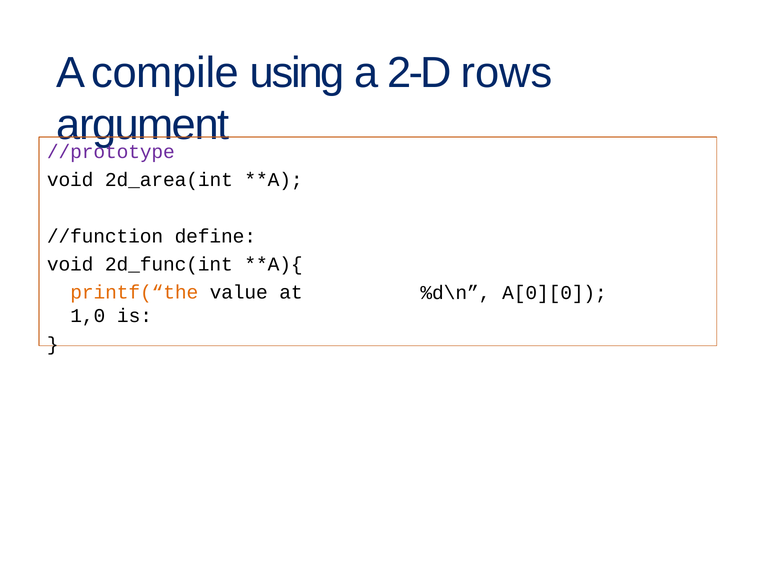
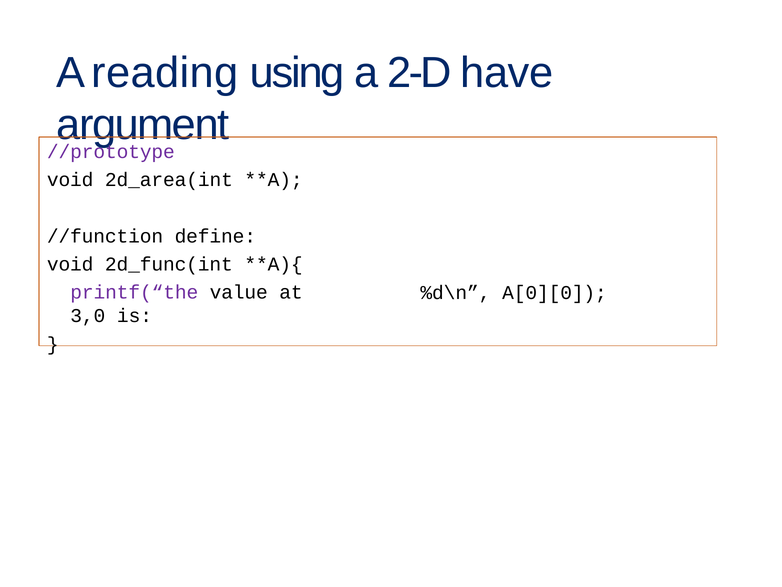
compile: compile -> reading
rows: rows -> have
printf(“the colour: orange -> purple
1,0: 1,0 -> 3,0
